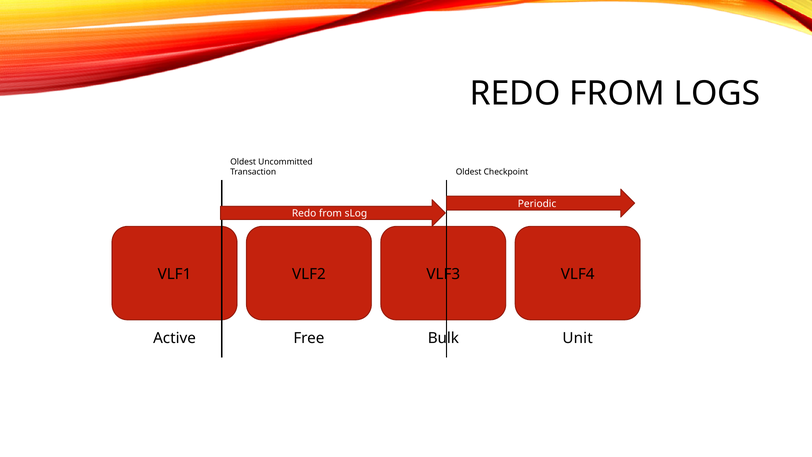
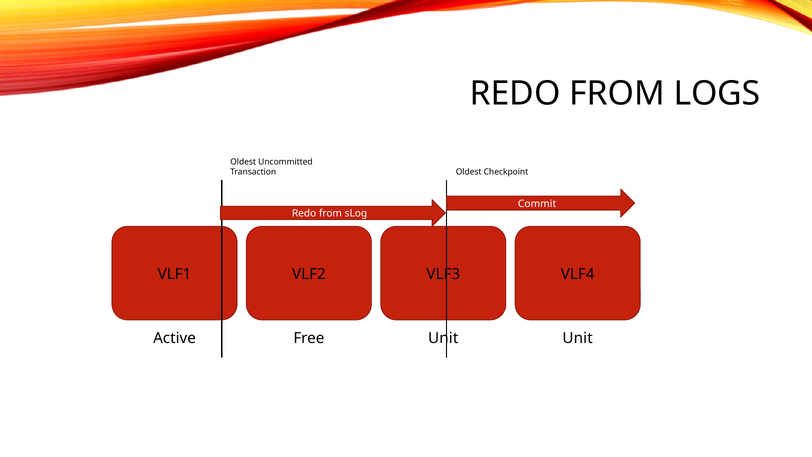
Periodic: Periodic -> Commit
Bulk at (443, 338): Bulk -> Unit
